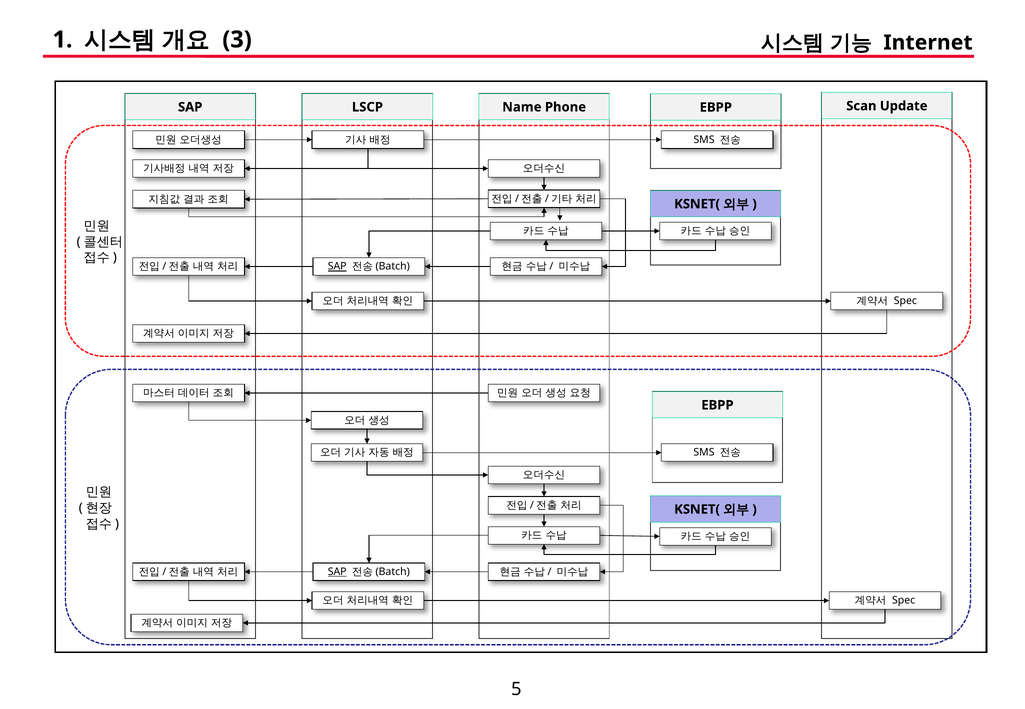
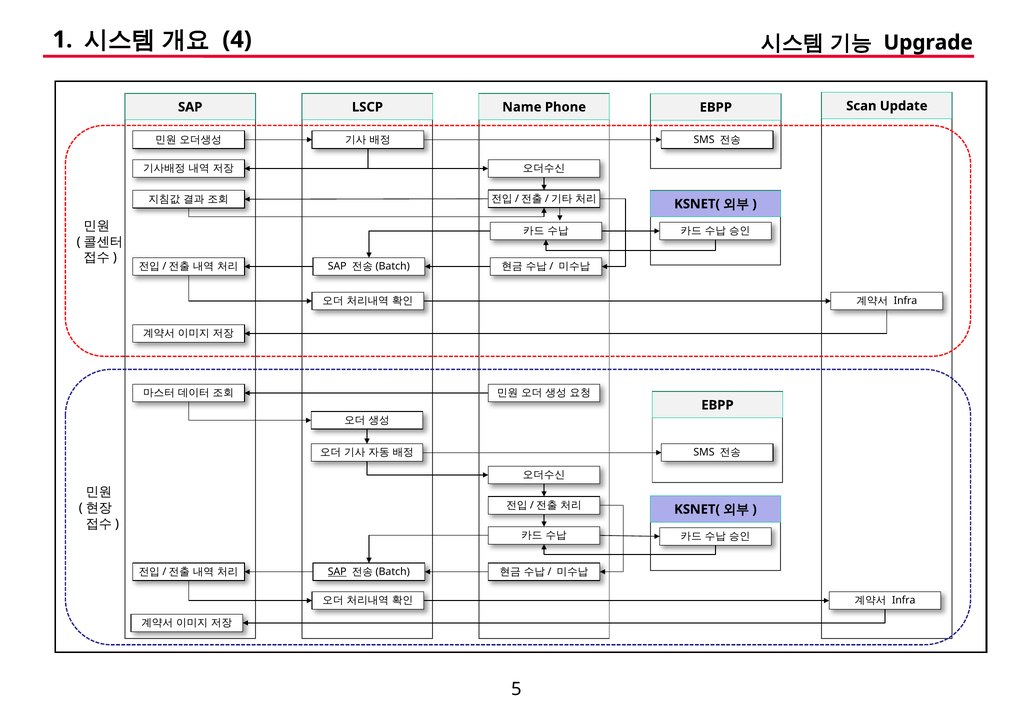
Internet: Internet -> Upgrade
3: 3 -> 4
SAP at (337, 267) underline: present -> none
Spec at (905, 301): Spec -> Infra
Spec at (904, 601): Spec -> Infra
